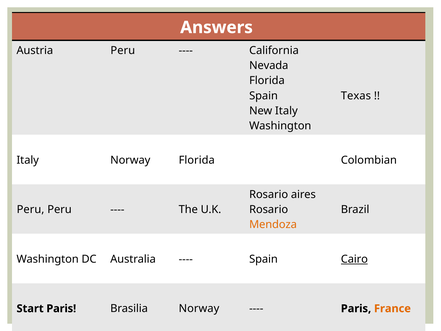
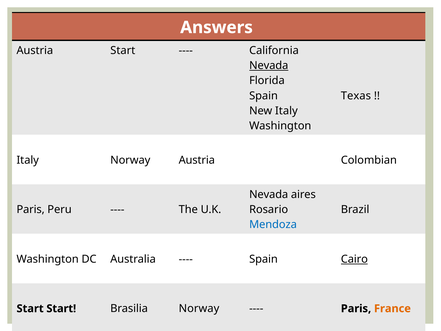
Austria Peru: Peru -> Start
Nevada at (269, 66) underline: none -> present
Norway Florida: Florida -> Austria
Rosario at (269, 194): Rosario -> Nevada
Peru at (31, 209): Peru -> Paris
Mendoza colour: orange -> blue
Start Paris: Paris -> Start
